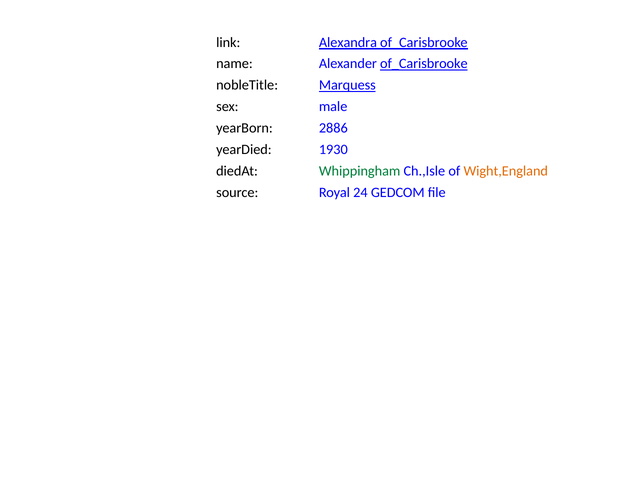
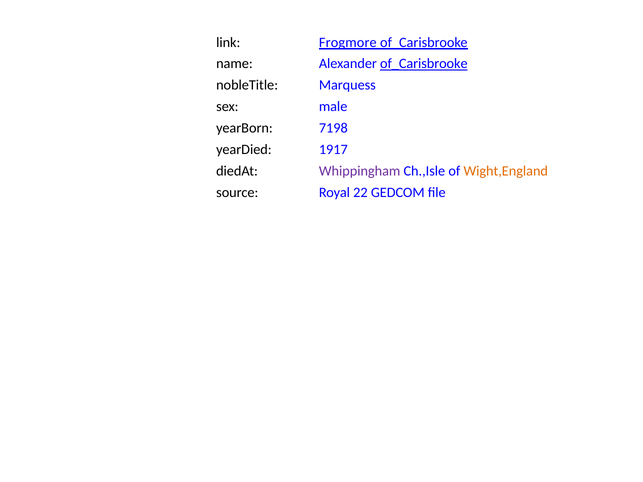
Alexandra: Alexandra -> Frogmore
Marquess underline: present -> none
2886: 2886 -> 7198
1930: 1930 -> 1917
Whippingham colour: green -> purple
24: 24 -> 22
